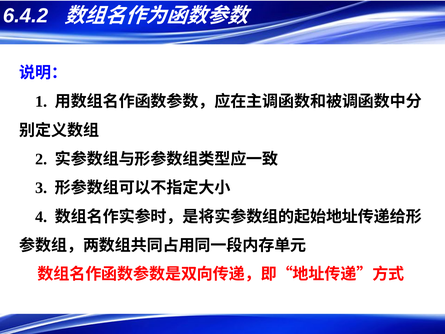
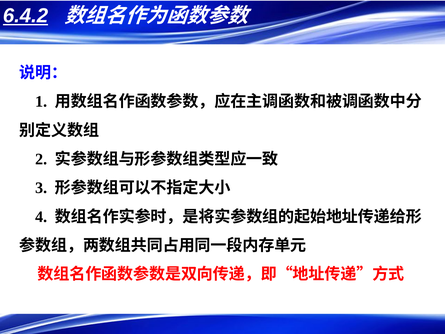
6.4.2 underline: none -> present
